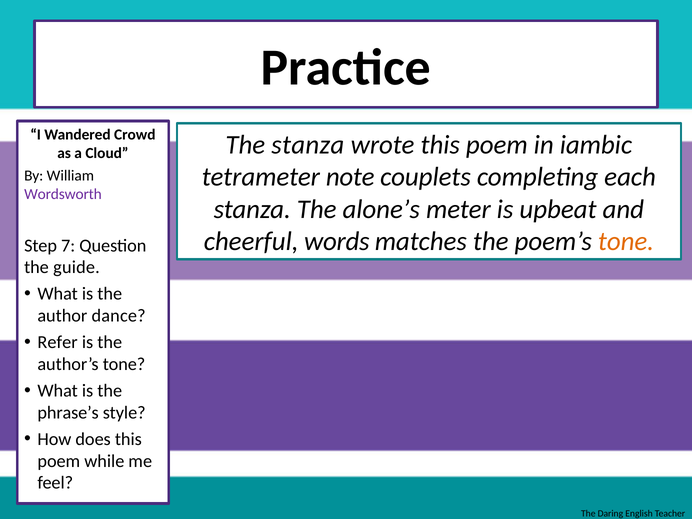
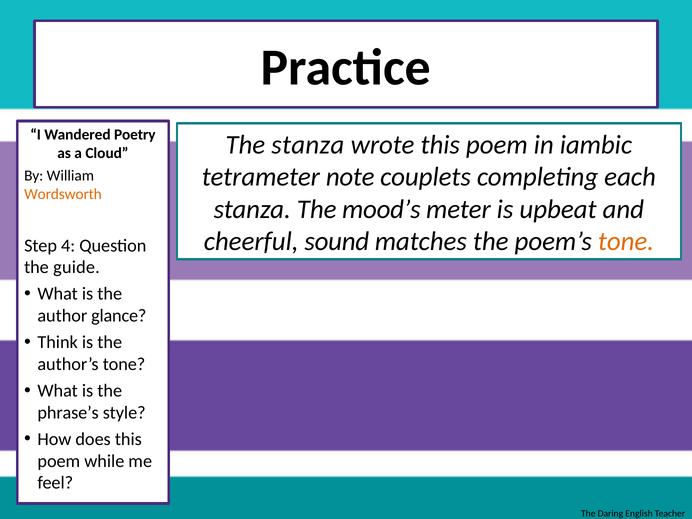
Crowd: Crowd -> Poetry
Wordsworth colour: purple -> orange
alone’s: alone’s -> mood’s
words: words -> sound
7: 7 -> 4
dance: dance -> glance
Refer: Refer -> Think
